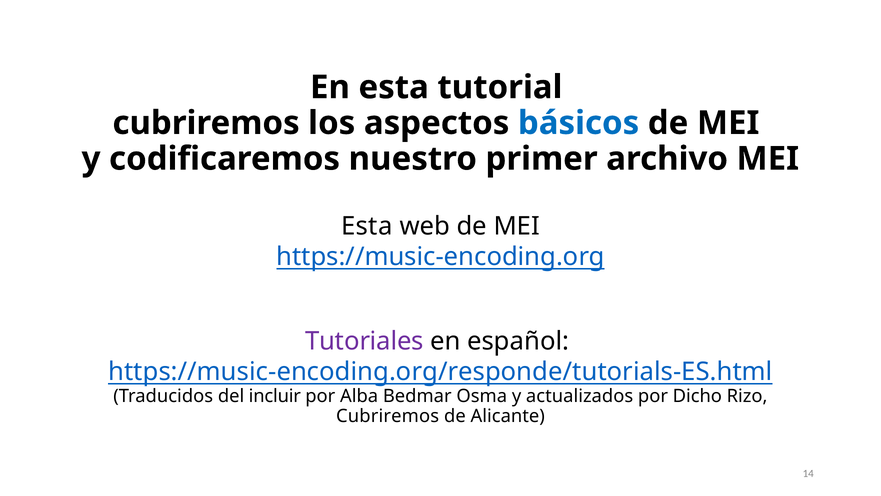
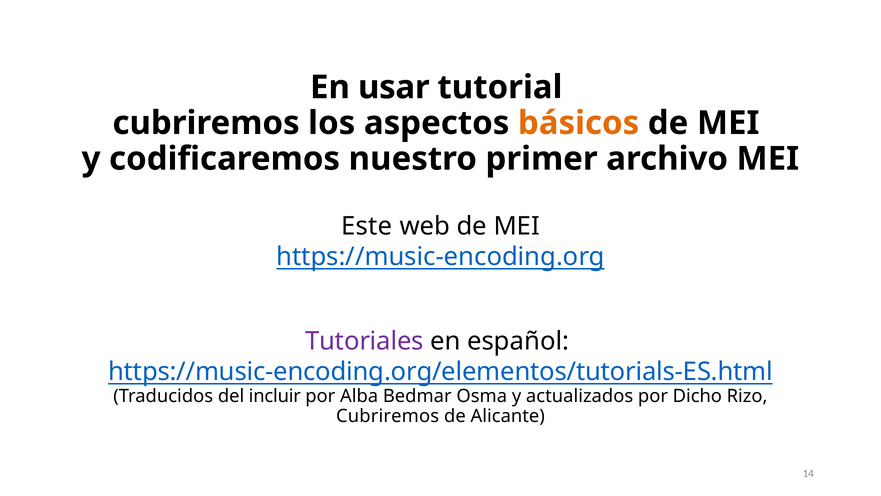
En esta: esta -> usar
básicos colour: blue -> orange
Esta at (367, 226): Esta -> Este
https://music-encoding.org/responde/tutorials-ES.html: https://music-encoding.org/responde/tutorials-ES.html -> https://music-encoding.org/elementos/tutorials-ES.html
